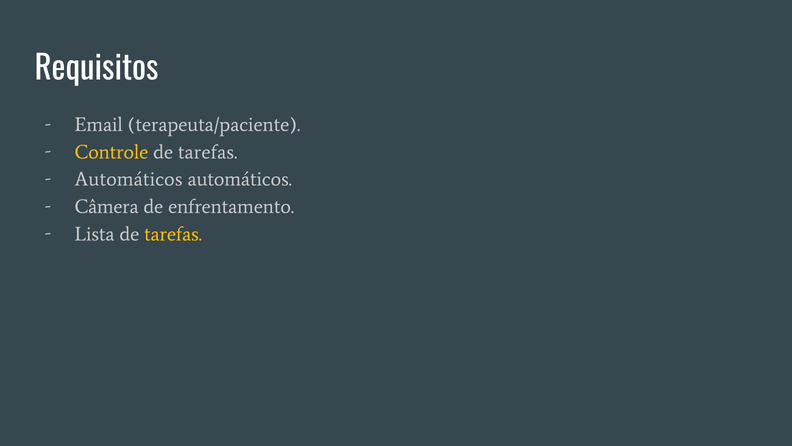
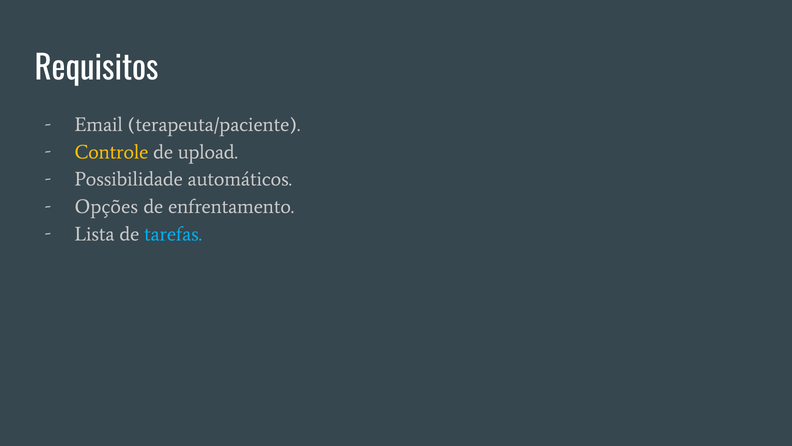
tarefas at (208, 152): tarefas -> upload
Automáticos at (129, 179): Automáticos -> Possibilidade
Câmera: Câmera -> Opções
tarefas at (173, 234) colour: yellow -> light blue
